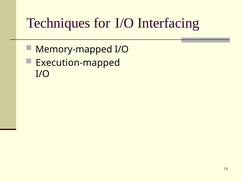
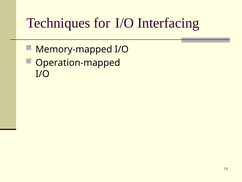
Execution-mapped: Execution-mapped -> Operation-mapped
